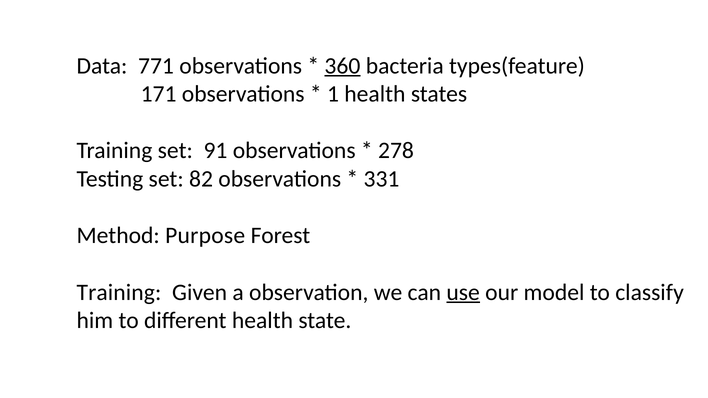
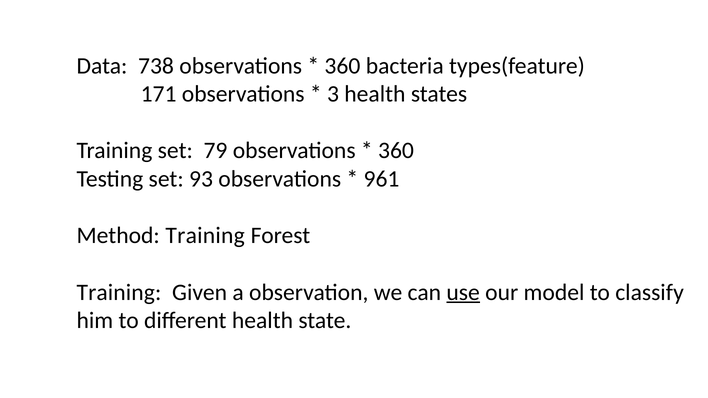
771: 771 -> 738
360 at (342, 66) underline: present -> none
1: 1 -> 3
91: 91 -> 79
278 at (396, 151): 278 -> 360
82: 82 -> 93
331: 331 -> 961
Method Purpose: Purpose -> Training
